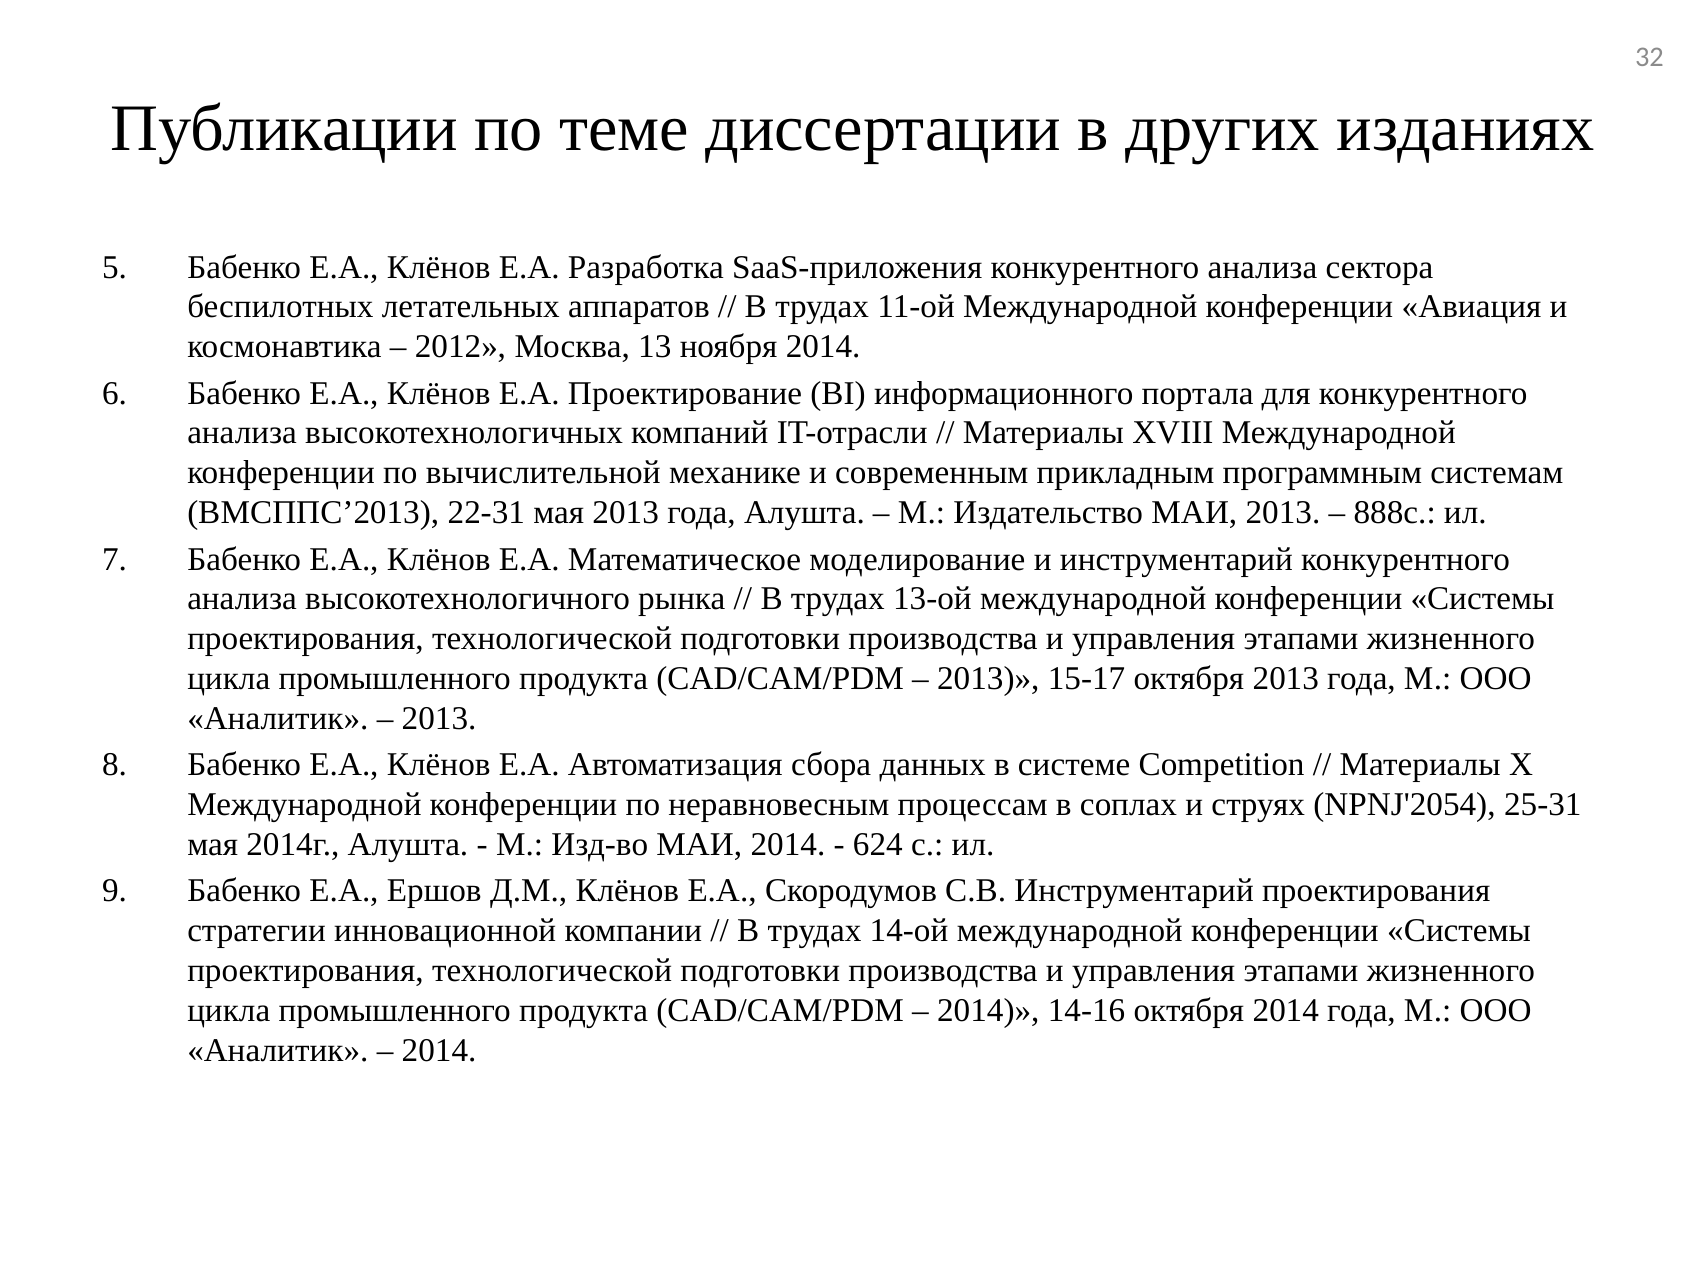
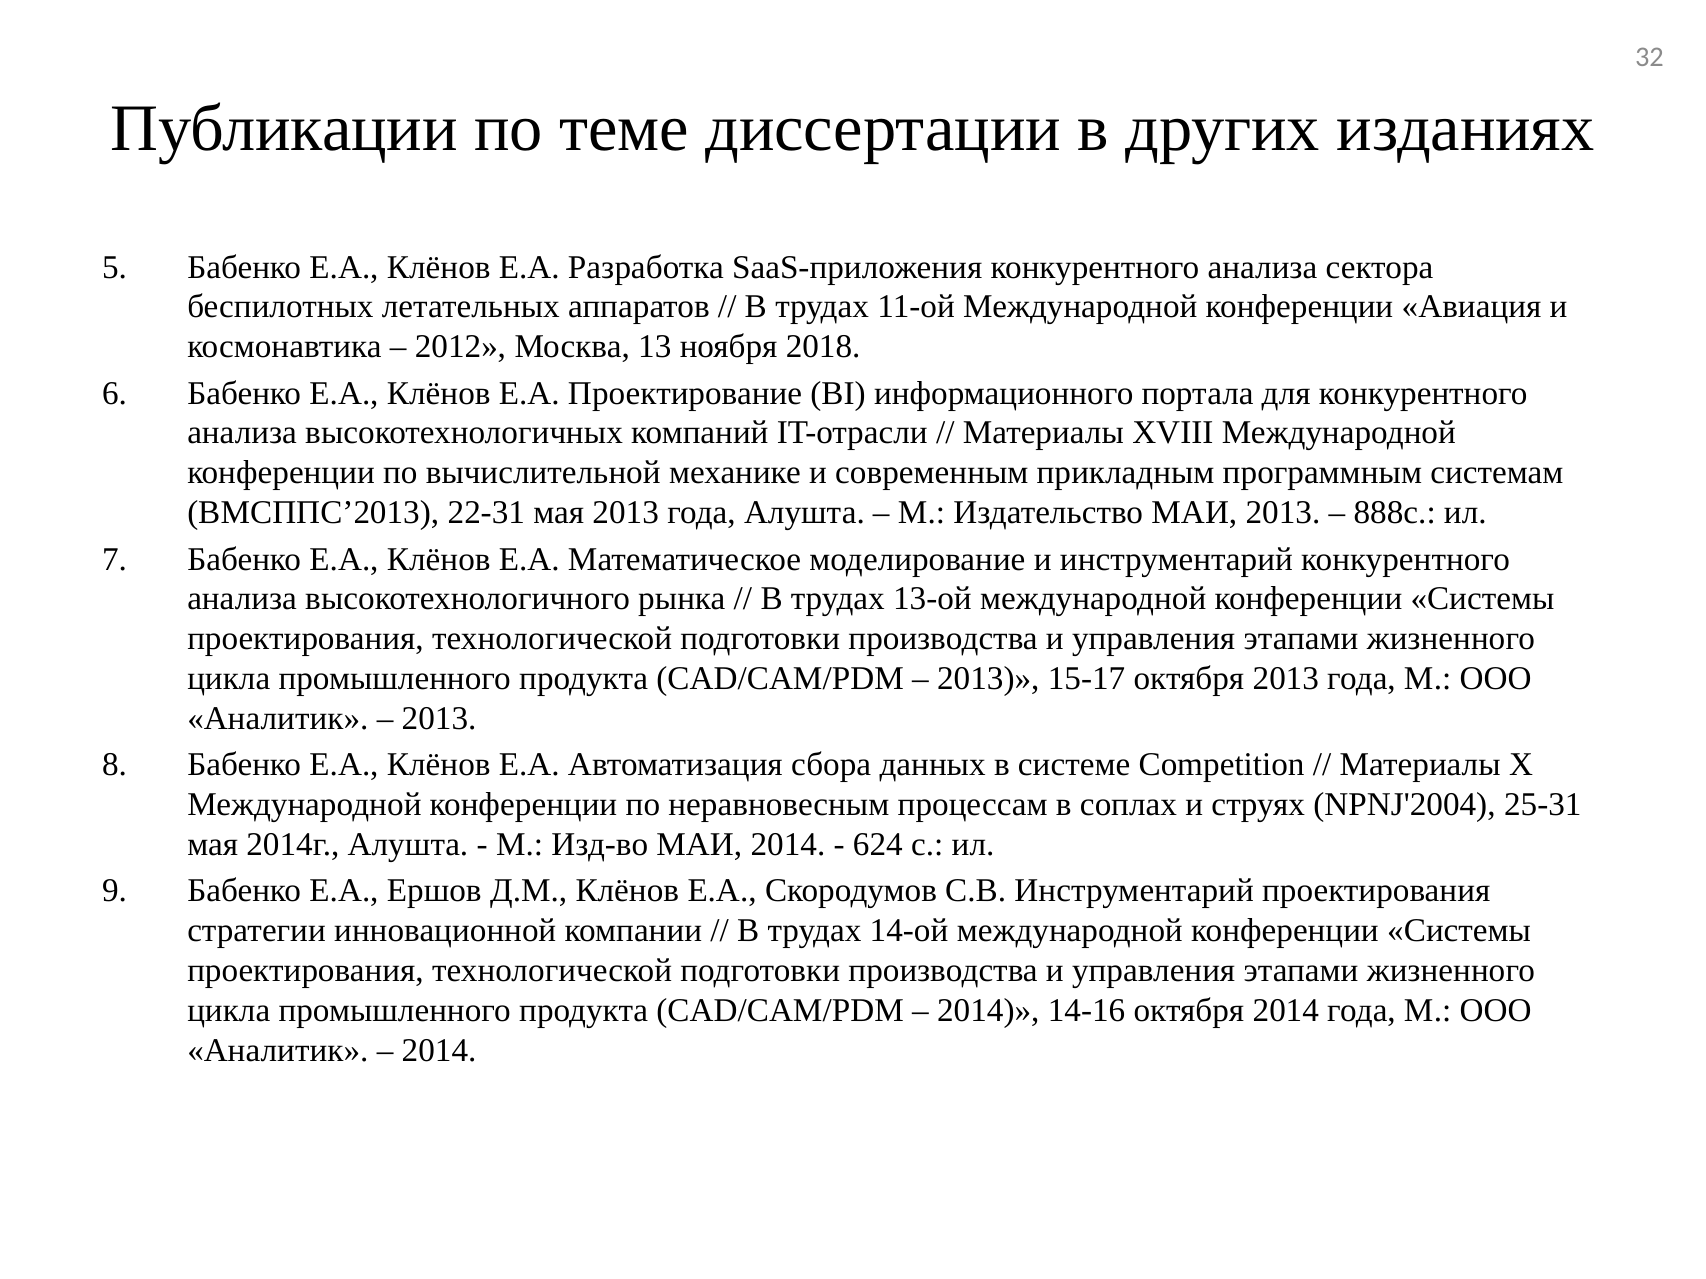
ноября 2014: 2014 -> 2018
NPNJ'2054: NPNJ'2054 -> NPNJ'2004
